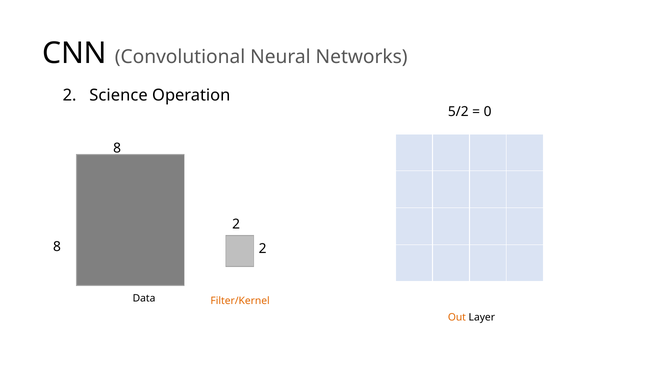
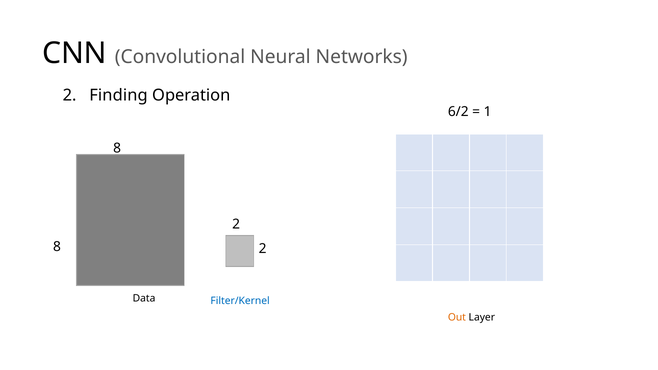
Science: Science -> Finding
5/2: 5/2 -> 6/2
0: 0 -> 1
Filter/Kernel colour: orange -> blue
